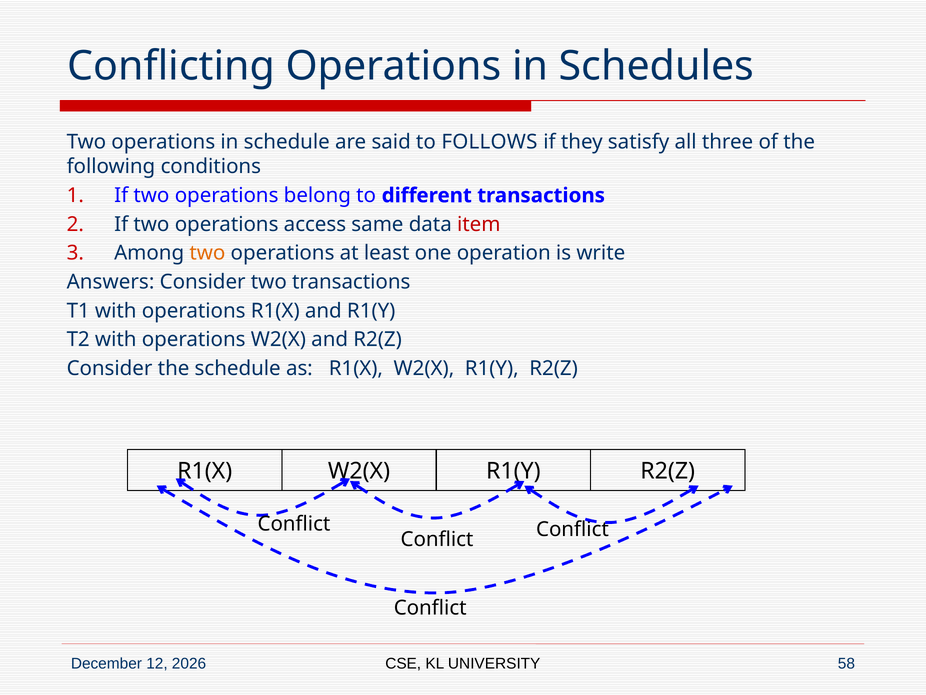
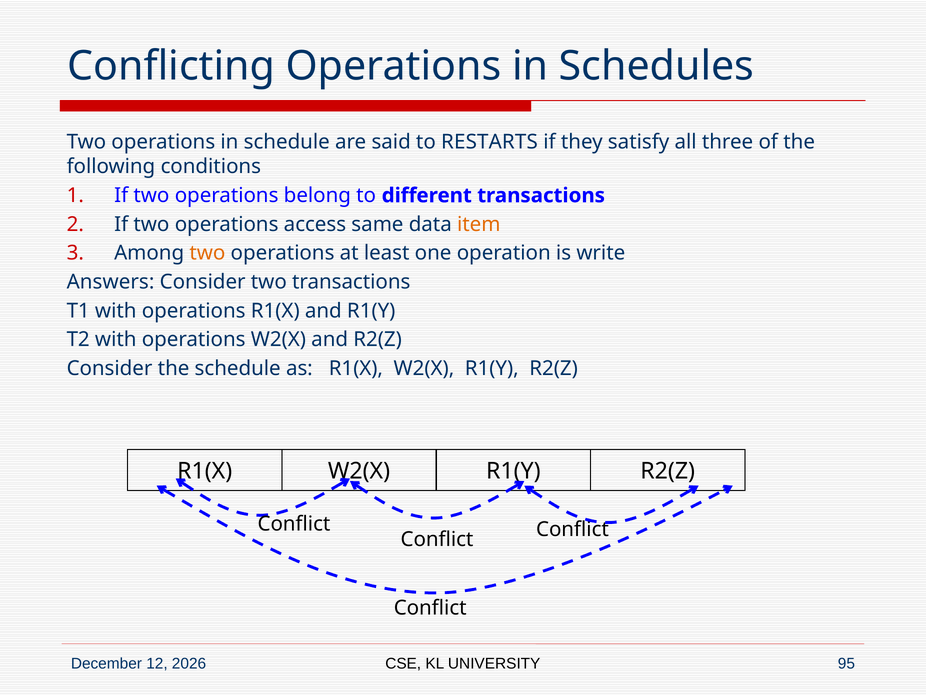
FOLLOWS: FOLLOWS -> RESTARTS
item colour: red -> orange
58: 58 -> 95
